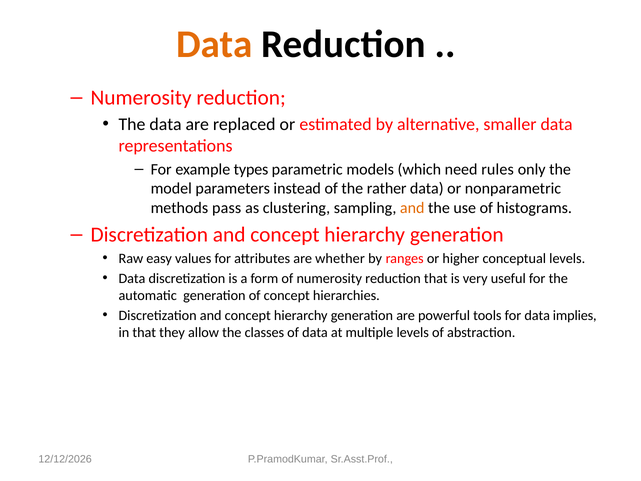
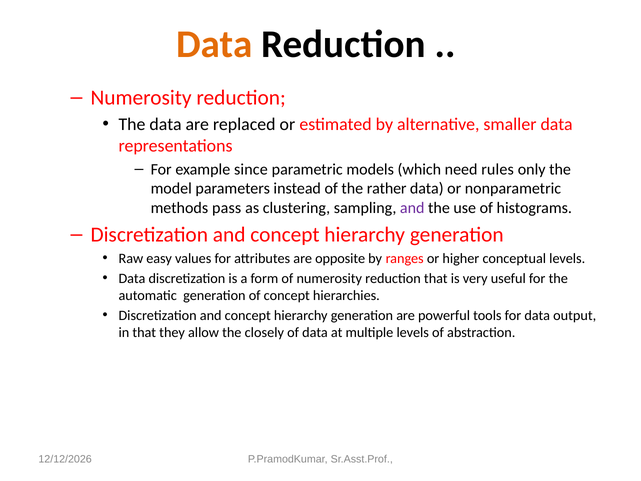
types: types -> since
and at (412, 208) colour: orange -> purple
whether: whether -> opposite
implies: implies -> output
classes: classes -> closely
